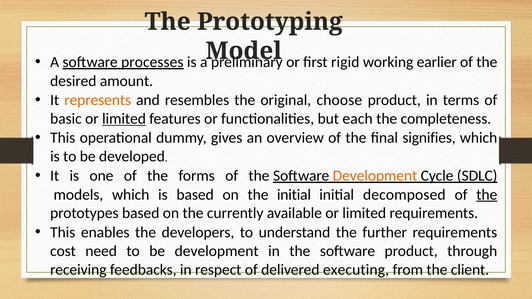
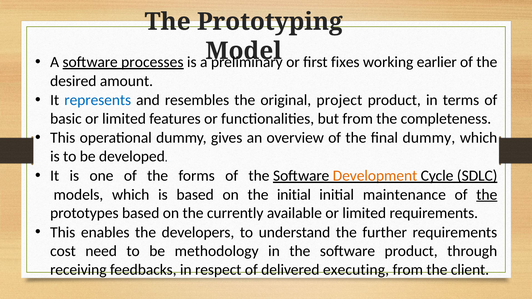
rigid: rigid -> fixes
represents colour: orange -> blue
choose: choose -> project
limited at (124, 119) underline: present -> none
but each: each -> from
final signifies: signifies -> dummy
decomposed: decomposed -> maintenance
be development: development -> methodology
